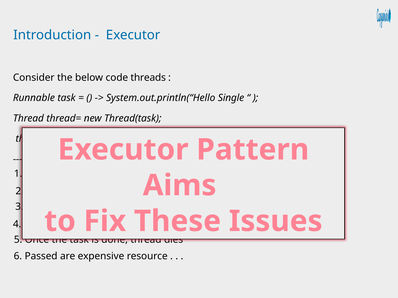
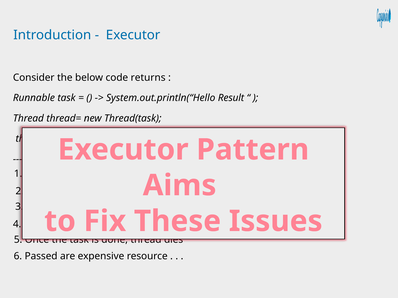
threads: threads -> returns
Single: Single -> Result
